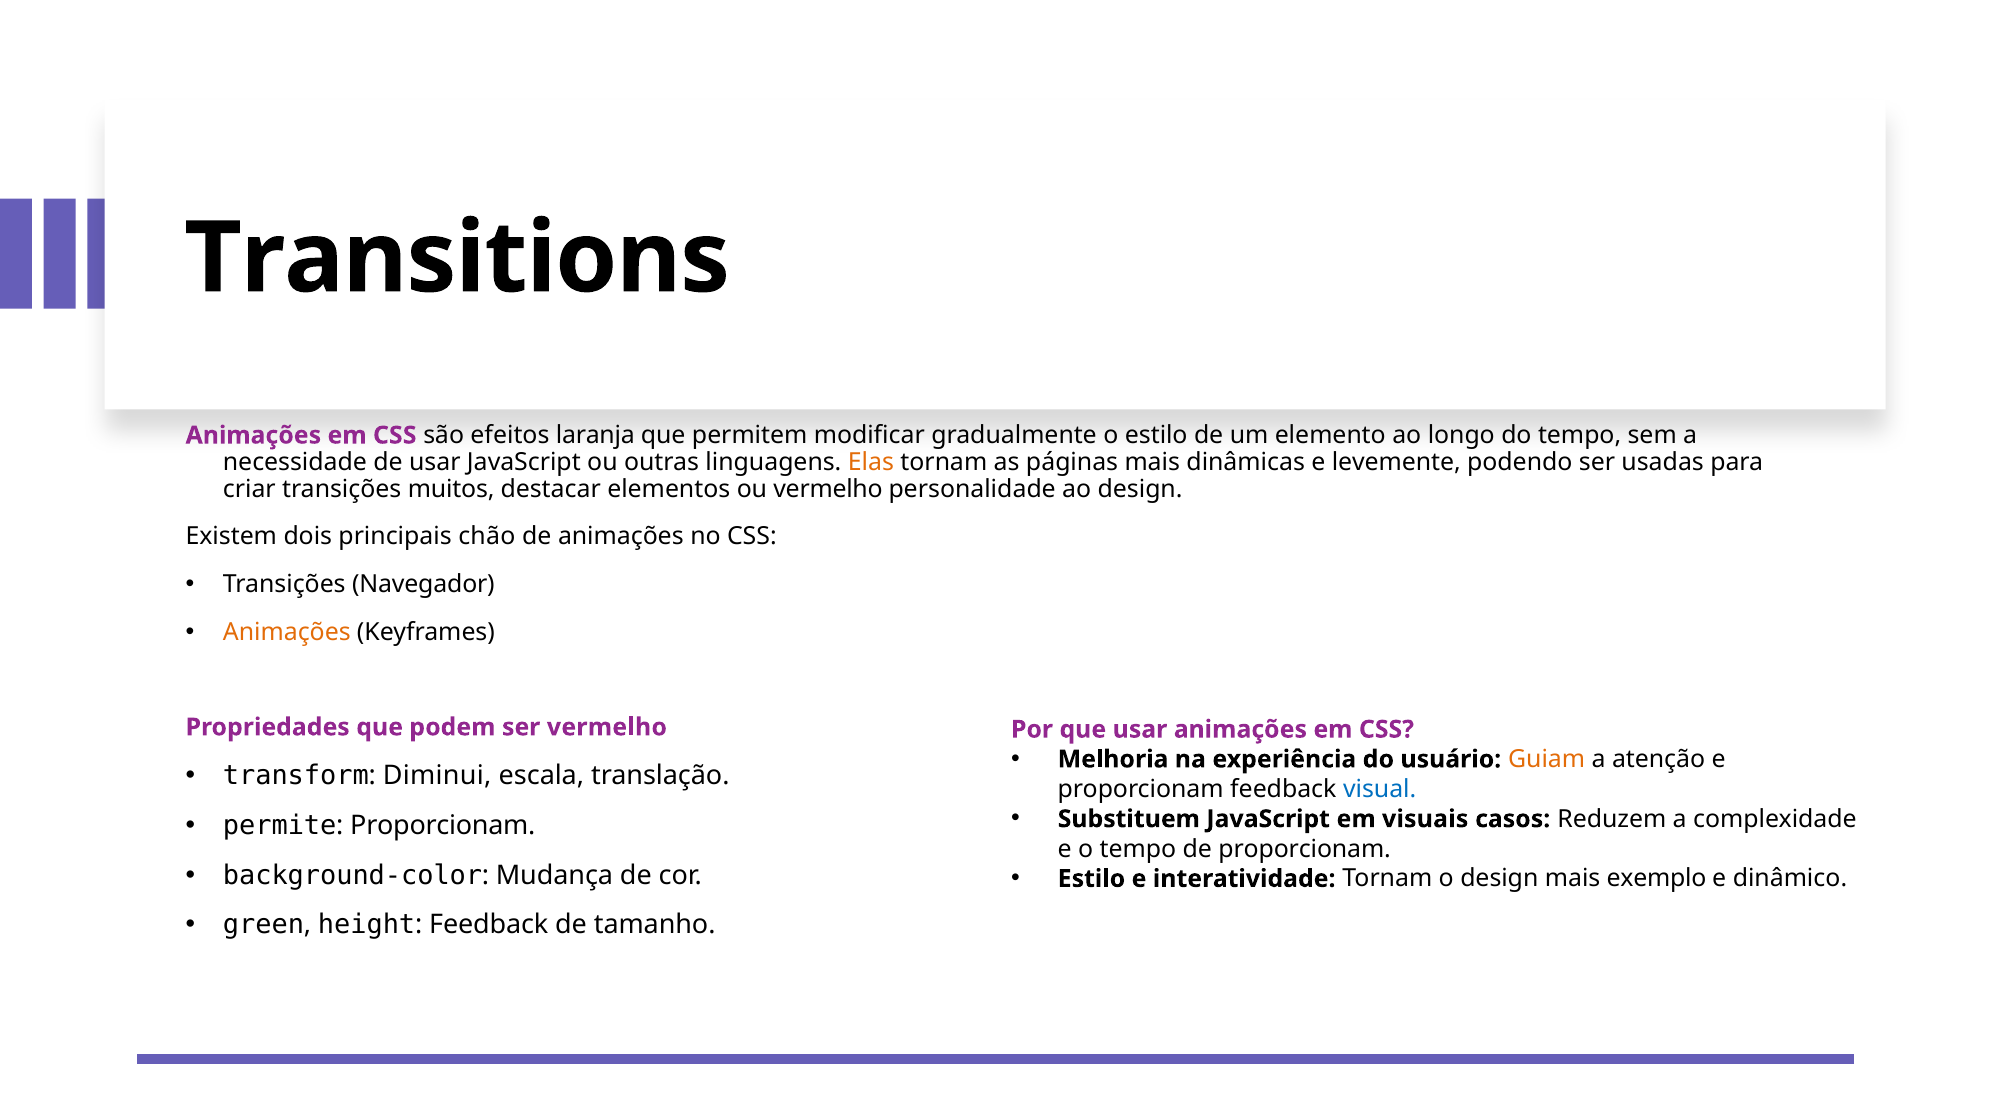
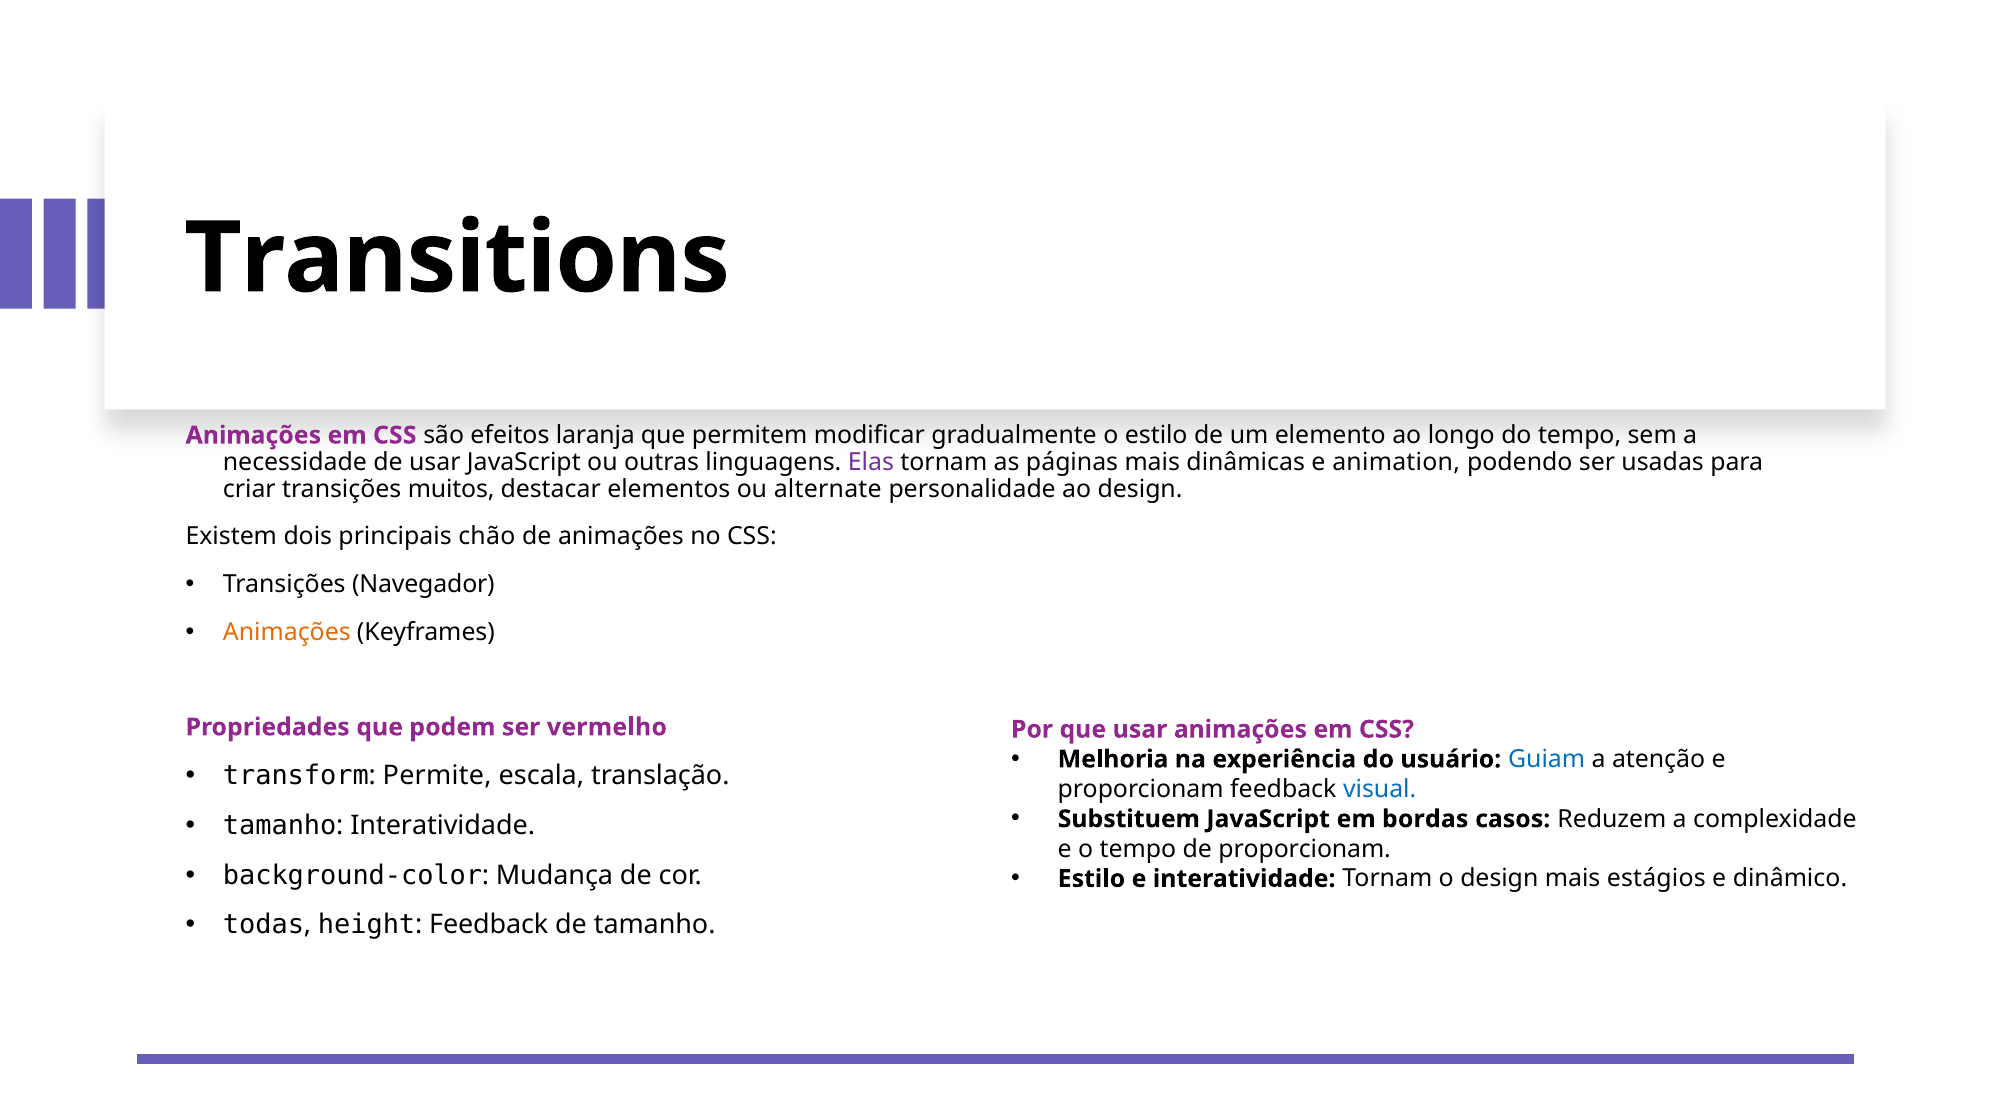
Elas colour: orange -> purple
levemente: levemente -> animation
ou vermelho: vermelho -> alternate
Guiam colour: orange -> blue
Diminui: Diminui -> Permite
visuais: visuais -> bordas
permite at (280, 825): permite -> tamanho
Proporcionam at (443, 825): Proporcionam -> Interatividade
exemplo: exemplo -> estágios
green: green -> todas
